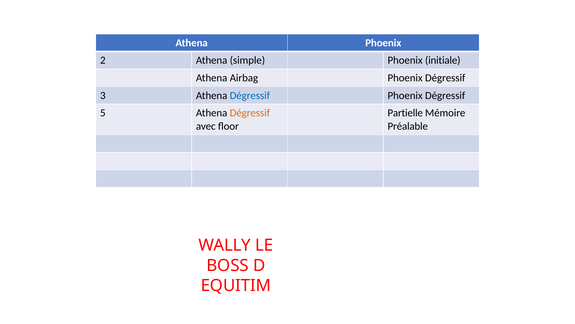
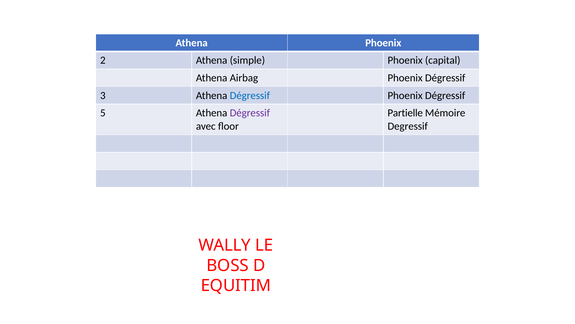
initiale: initiale -> capital
Dégressif at (250, 113) colour: orange -> purple
Préalable: Préalable -> Degressif
